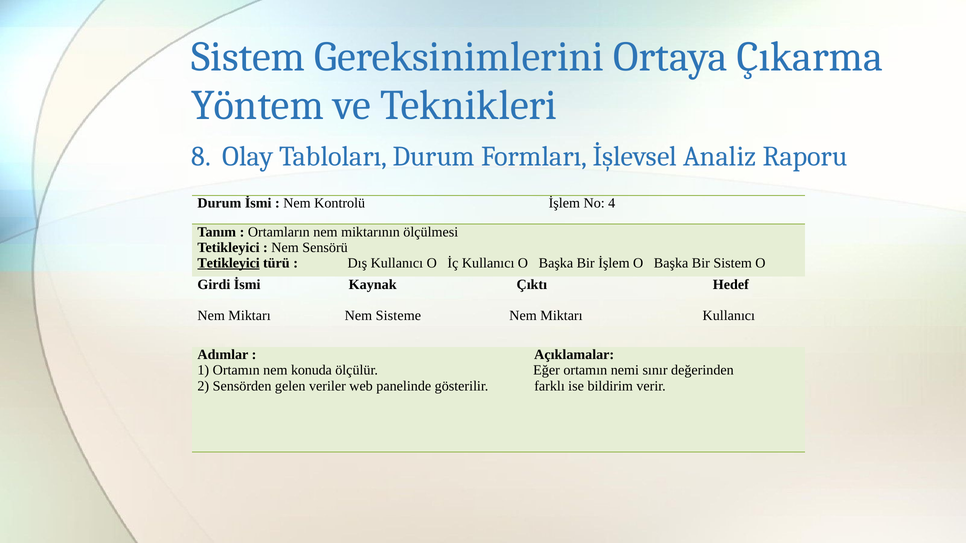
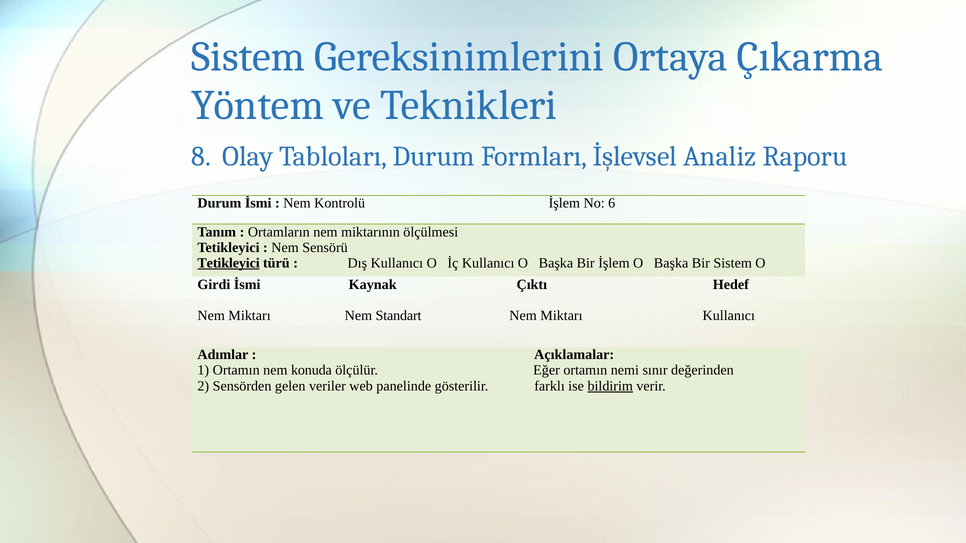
4: 4 -> 6
Sisteme: Sisteme -> Standart
bildirim underline: none -> present
